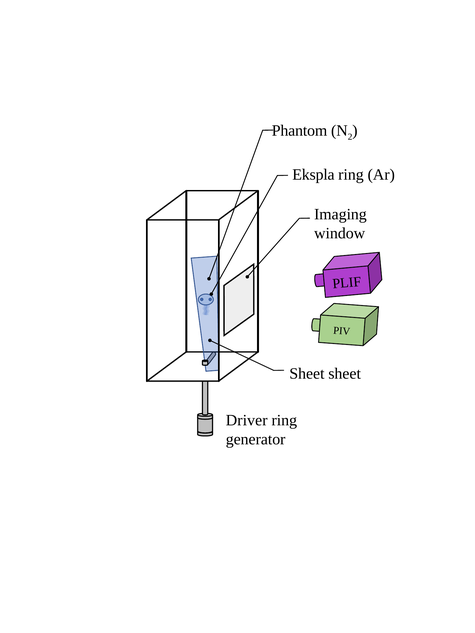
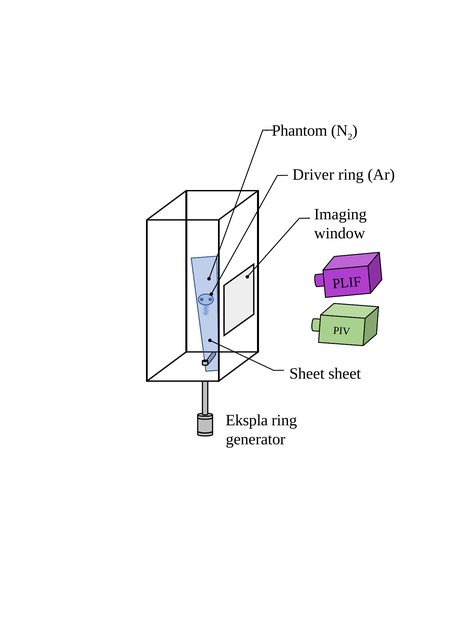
Ekspla: Ekspla -> Driver
Driver: Driver -> Ekspla
